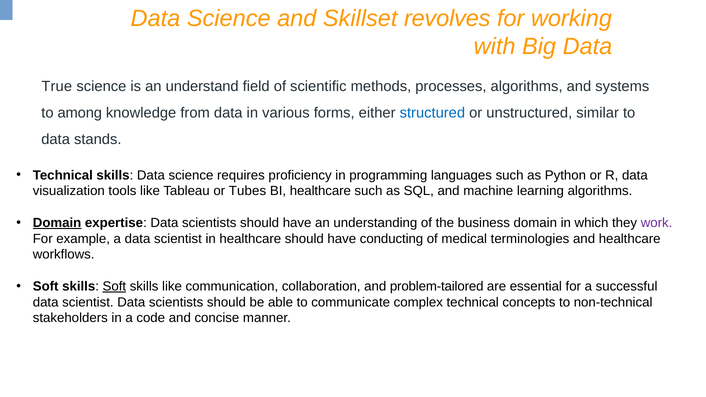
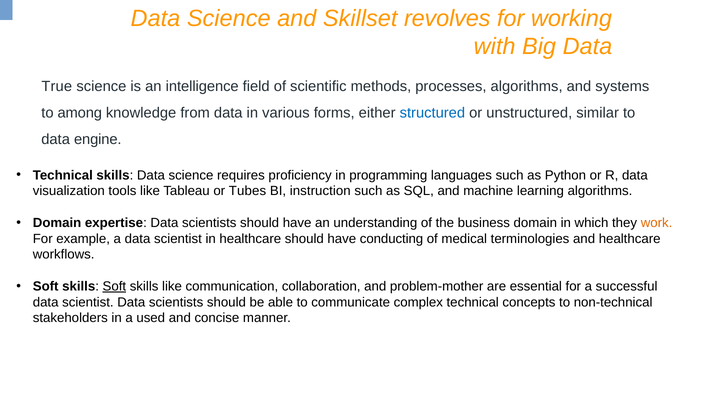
understand: understand -> intelligence
stands: stands -> engine
BI healthcare: healthcare -> instruction
Domain at (57, 223) underline: present -> none
work colour: purple -> orange
problem-tailored: problem-tailored -> problem-mother
code: code -> used
